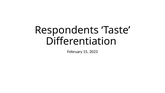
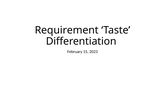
Respondents: Respondents -> Requirement
